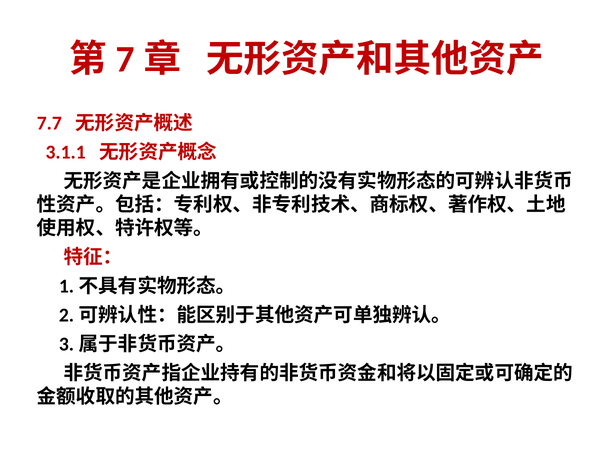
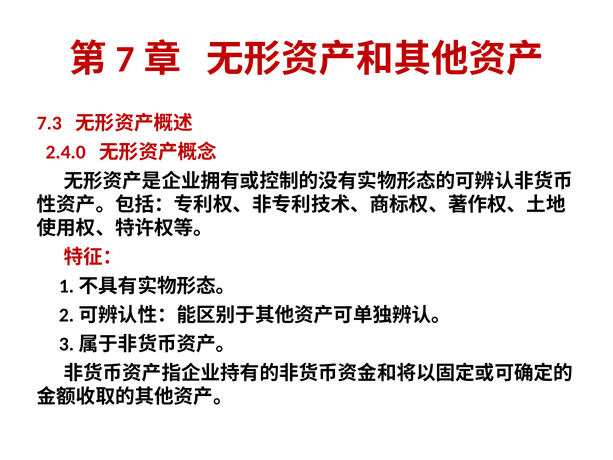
7.7: 7.7 -> 7.3
3.1.1: 3.1.1 -> 2.4.0
